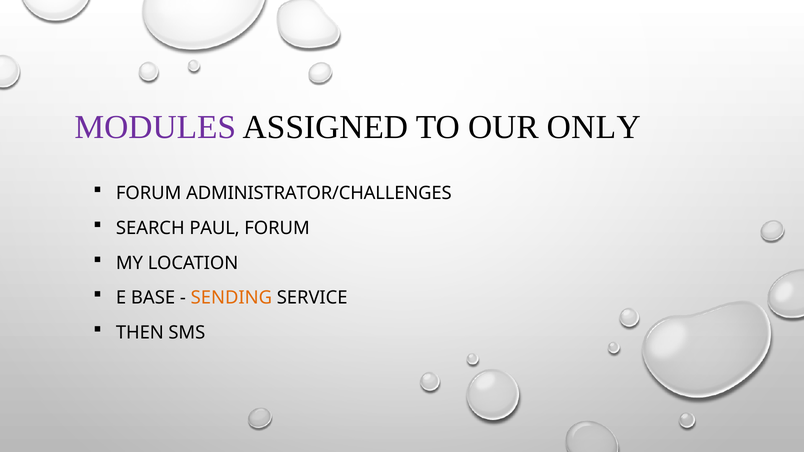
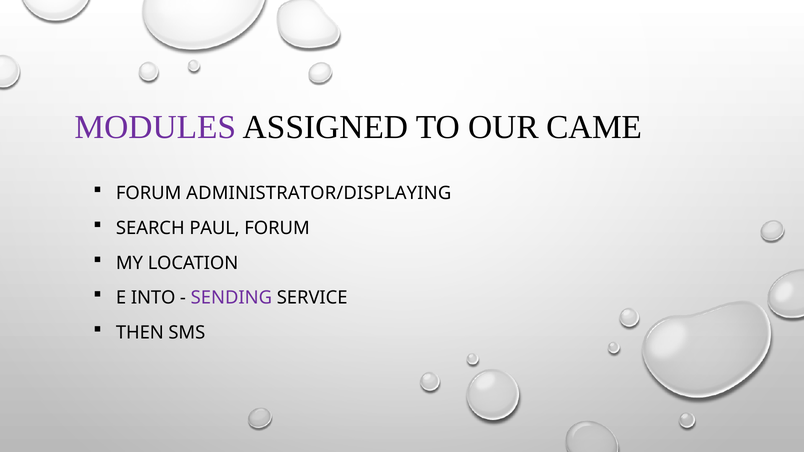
ONLY: ONLY -> CAME
ADMINISTRATOR/CHALLENGES: ADMINISTRATOR/CHALLENGES -> ADMINISTRATOR/DISPLAYING
BASE: BASE -> INTO
SENDING colour: orange -> purple
